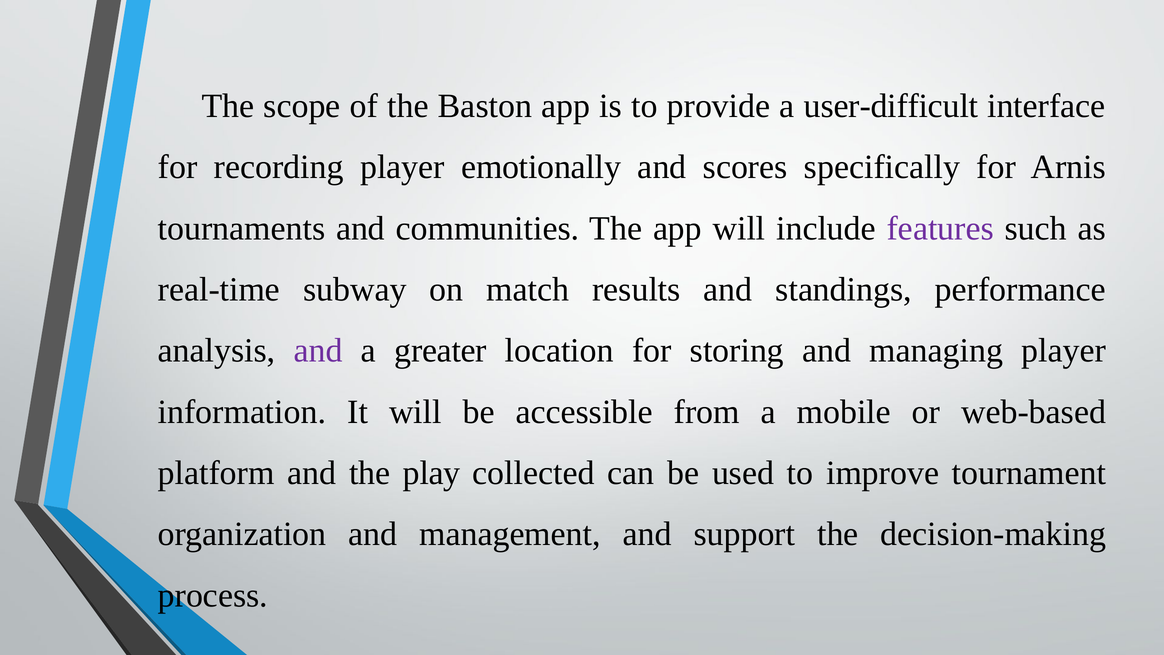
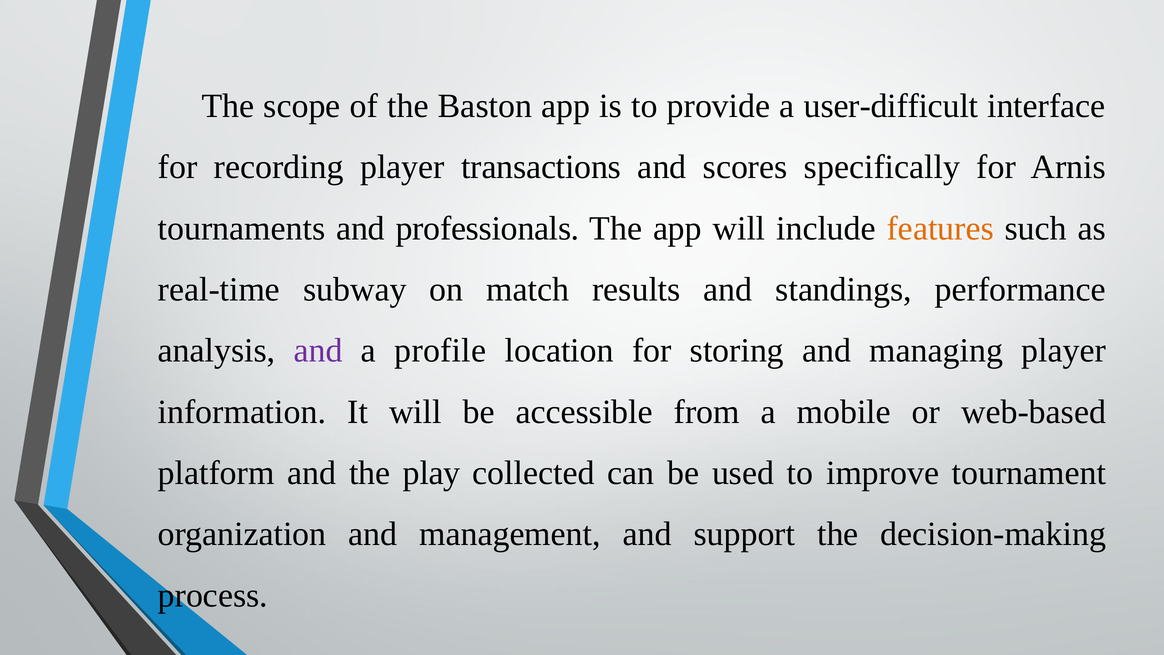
emotionally: emotionally -> transactions
communities: communities -> professionals
features colour: purple -> orange
greater: greater -> profile
